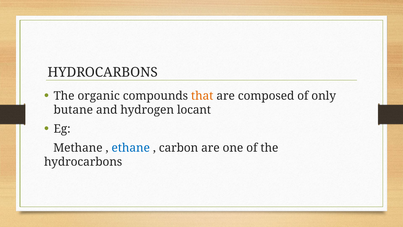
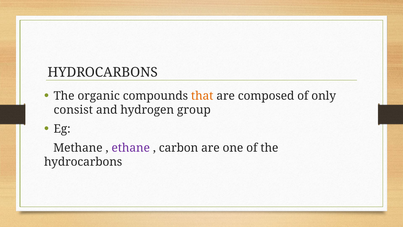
butane: butane -> consist
locant: locant -> group
ethane colour: blue -> purple
